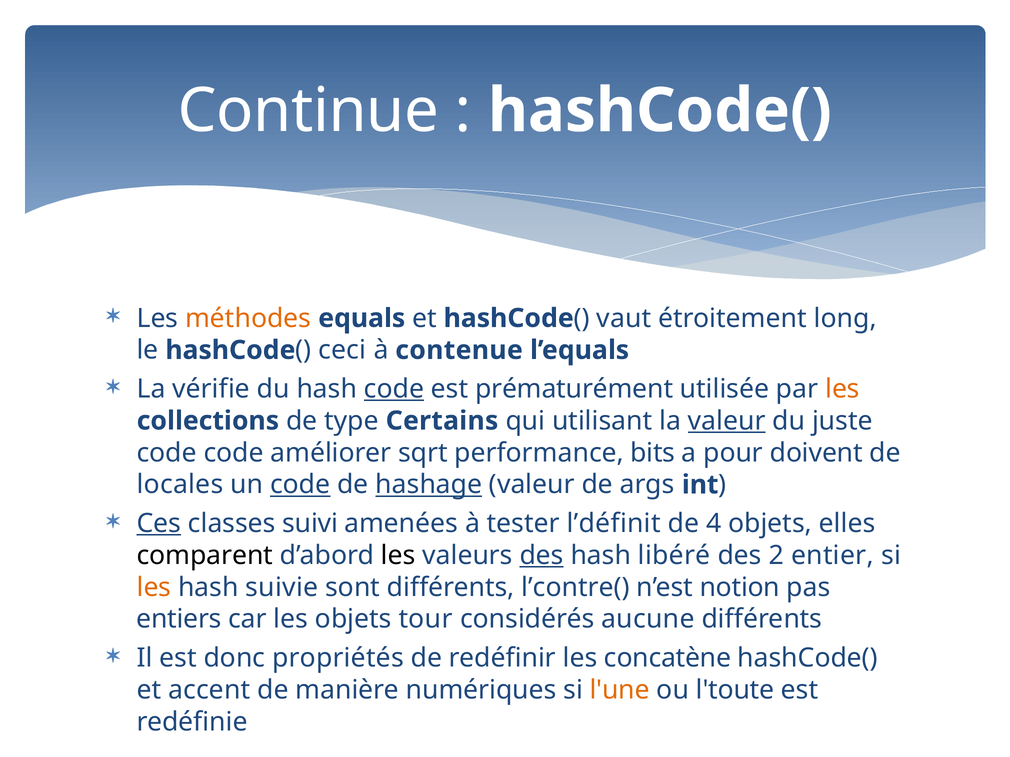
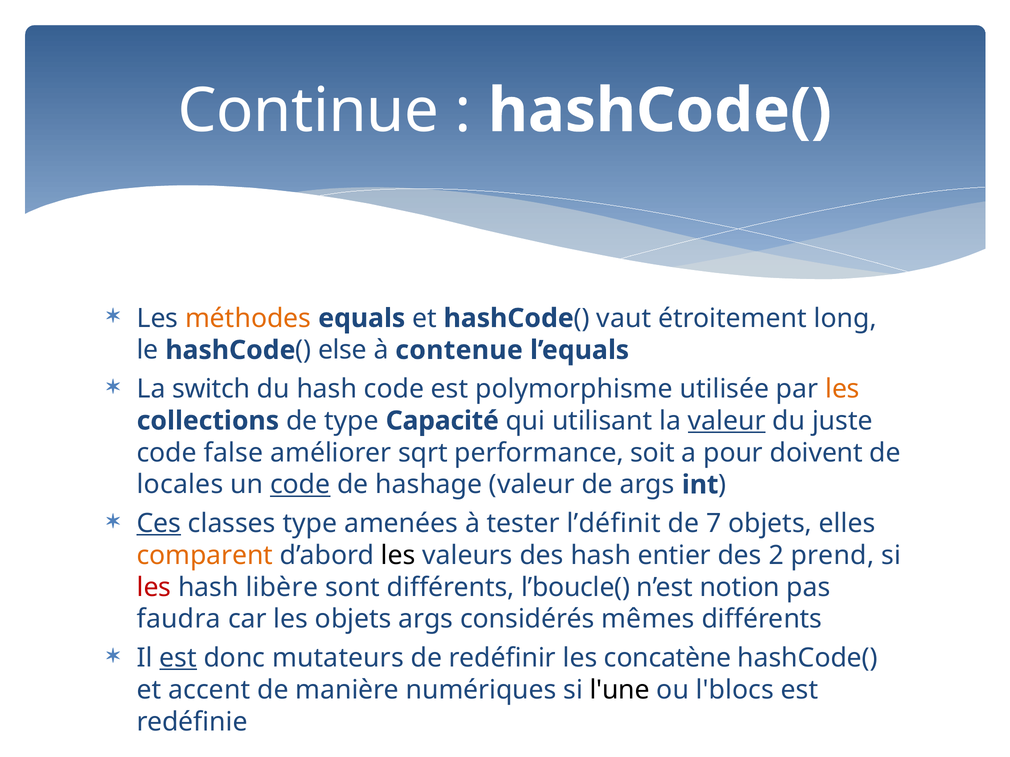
ceci: ceci -> else
vérifie: vérifie -> switch
code at (394, 389) underline: present -> none
prématurément: prématurément -> polymorphisme
Certains: Certains -> Capacité
code code: code -> false
bits: bits -> soit
hashage underline: present -> none
classes suivi: suivi -> type
4: 4 -> 7
comparent colour: black -> orange
des at (542, 556) underline: present -> none
libéré: libéré -> entier
entier: entier -> prend
les at (154, 588) colour: orange -> red
suivie: suivie -> libère
l’contre(: l’contre( -> l’boucle(
entiers: entiers -> faudra
objets tour: tour -> args
aucune: aucune -> mêmes
est at (178, 658) underline: none -> present
propriétés: propriétés -> mutateurs
l'une colour: orange -> black
l'toute: l'toute -> l'blocs
